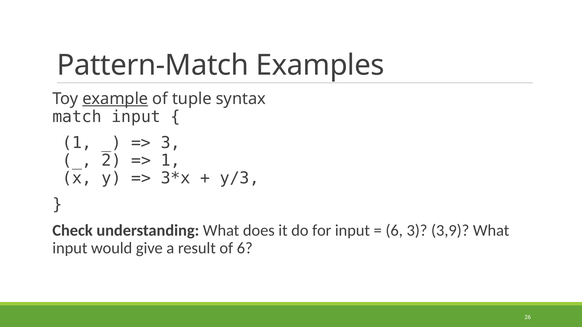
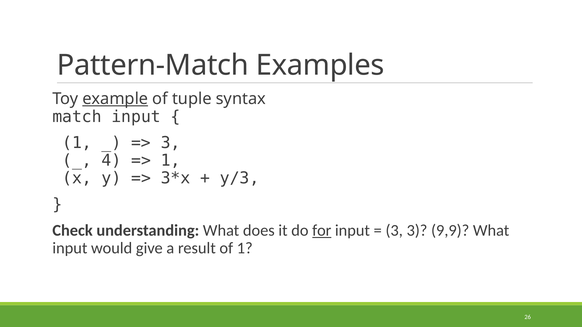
2: 2 -> 4
for underline: none -> present
6 at (394, 231): 6 -> 3
3,9: 3,9 -> 9,9
of 6: 6 -> 1
